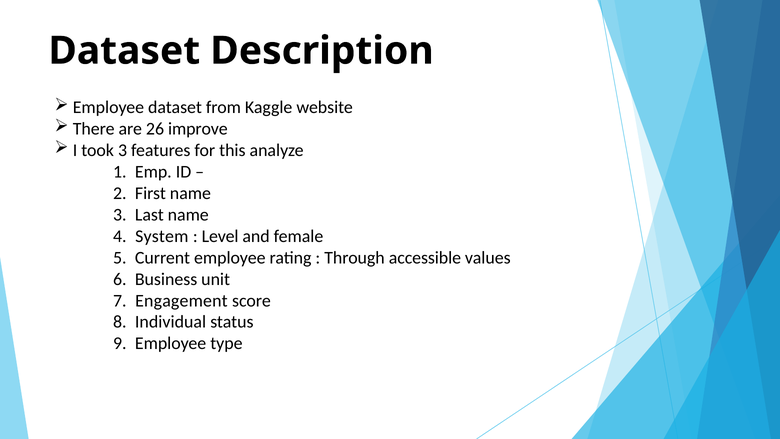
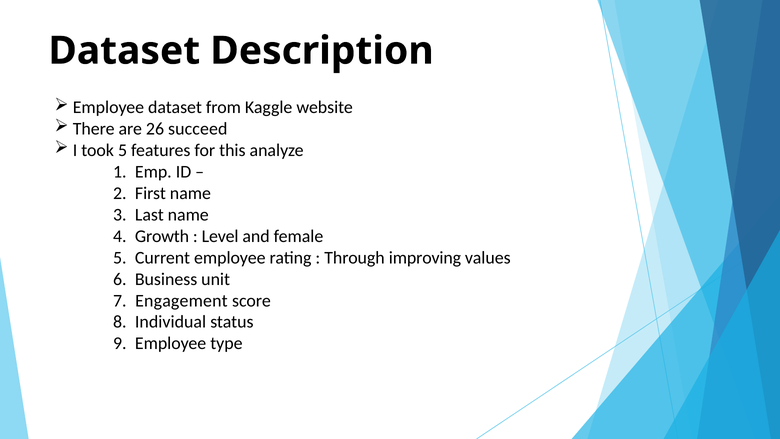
improve: improve -> succeed
took 3: 3 -> 5
System: System -> Growth
accessible: accessible -> improving
